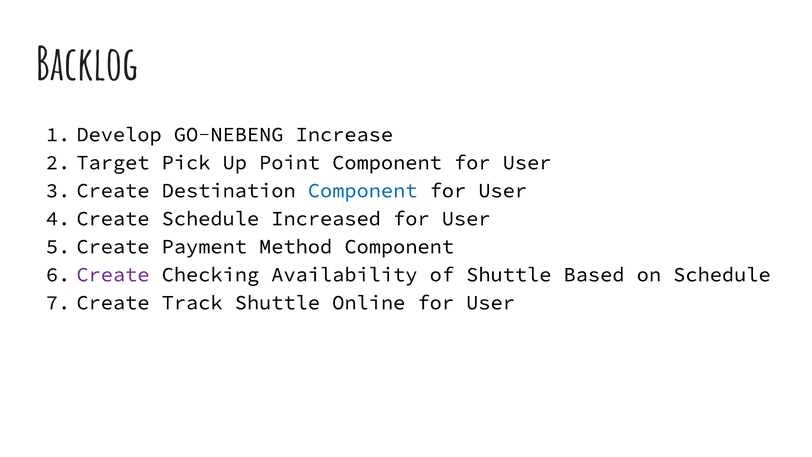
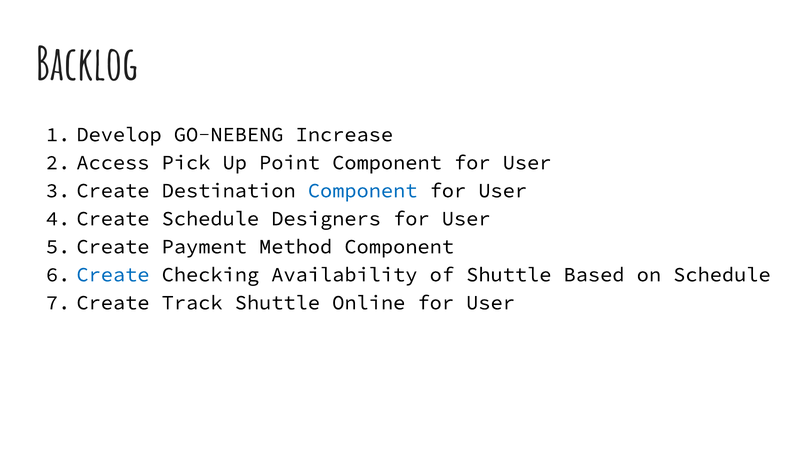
Target: Target -> Access
Increased: Increased -> Designers
Create at (113, 274) colour: purple -> blue
